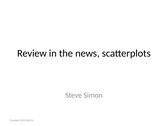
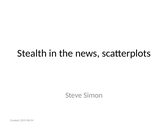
Review: Review -> Stealth
